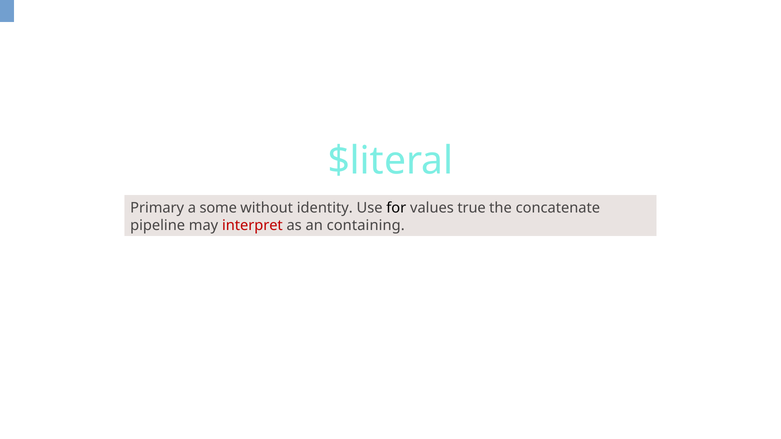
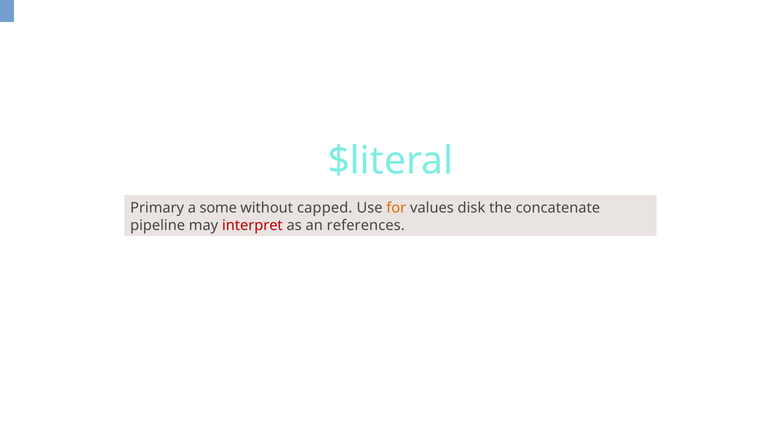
identity: identity -> capped
for colour: black -> orange
true: true -> disk
containing: containing -> references
